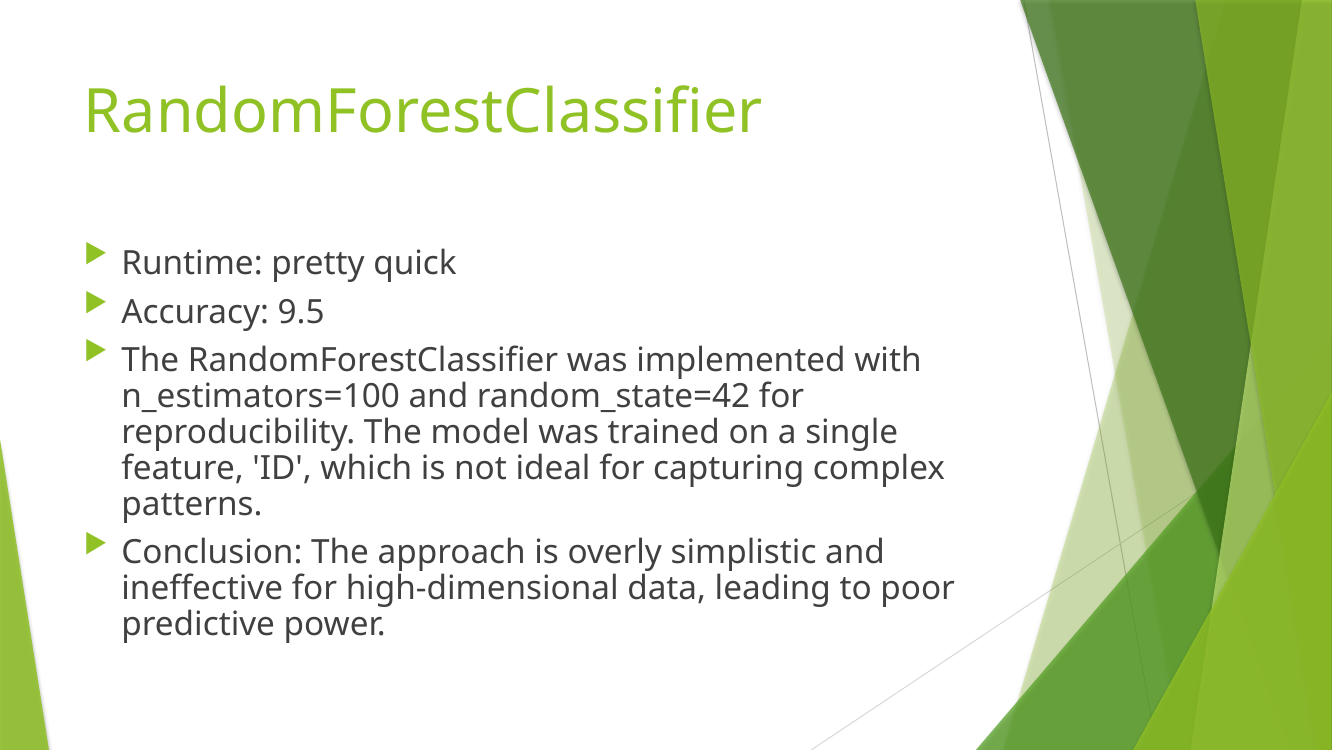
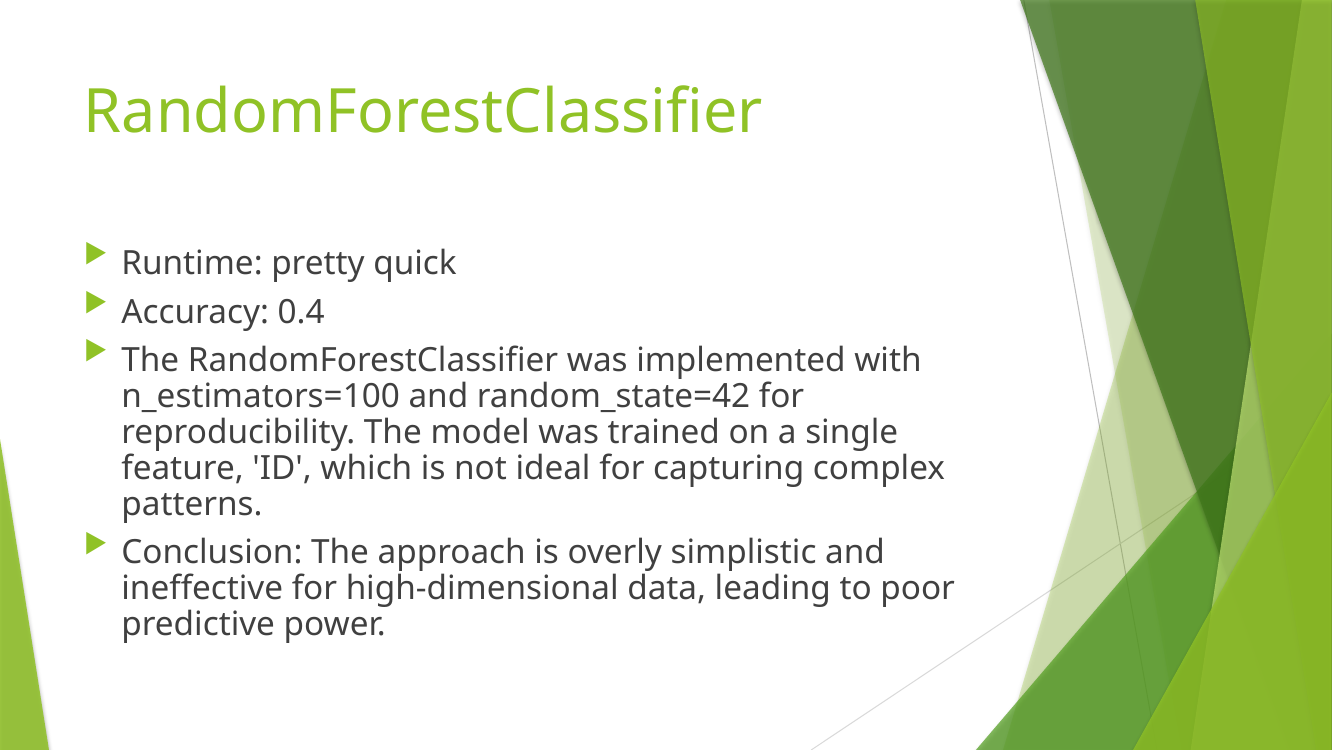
9.5: 9.5 -> 0.4
